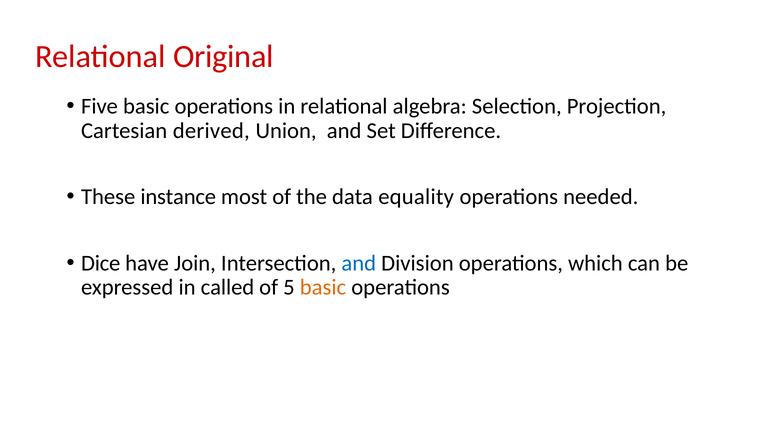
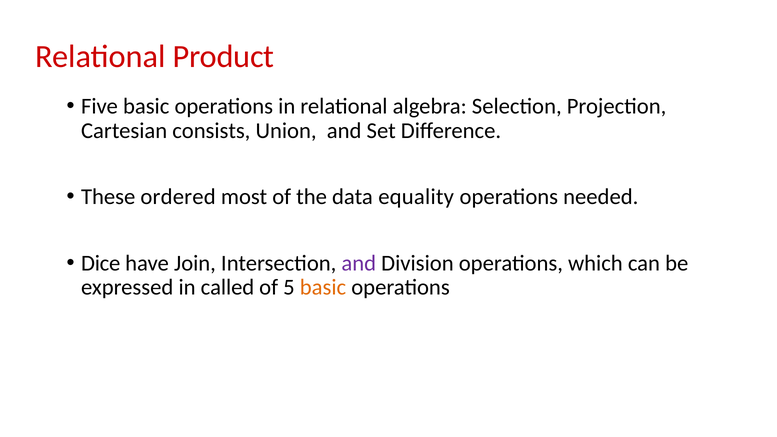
Original: Original -> Product
derived: derived -> consists
instance: instance -> ordered
and at (359, 263) colour: blue -> purple
